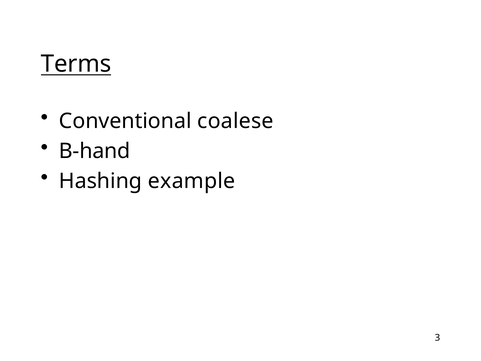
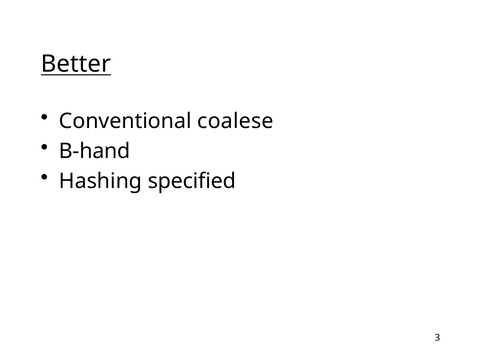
Terms: Terms -> Better
example: example -> specified
